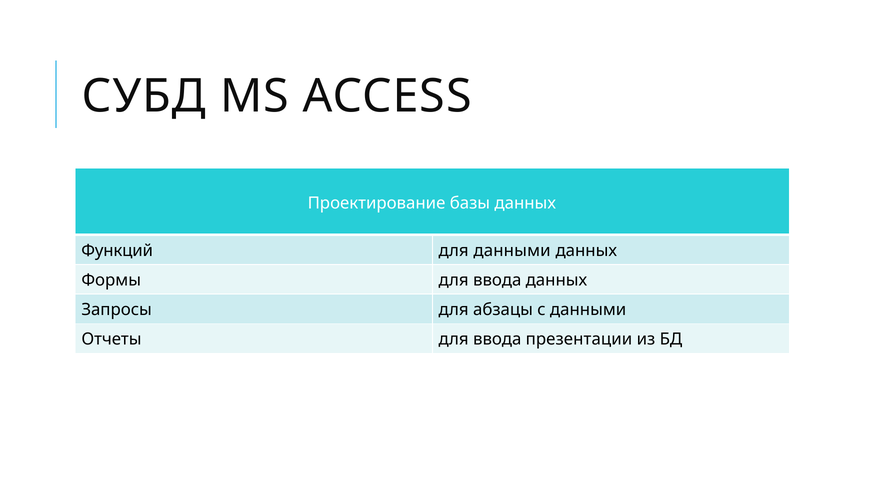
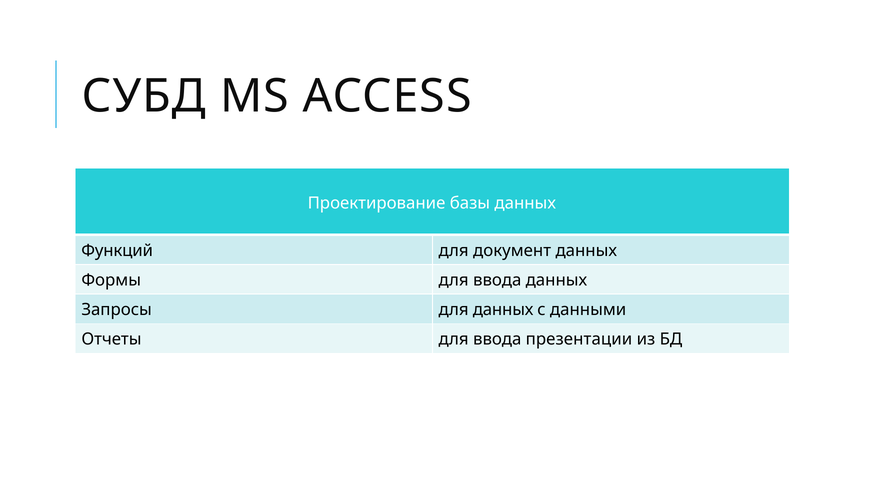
для данными: данными -> документ
для абзацы: абзацы -> данных
